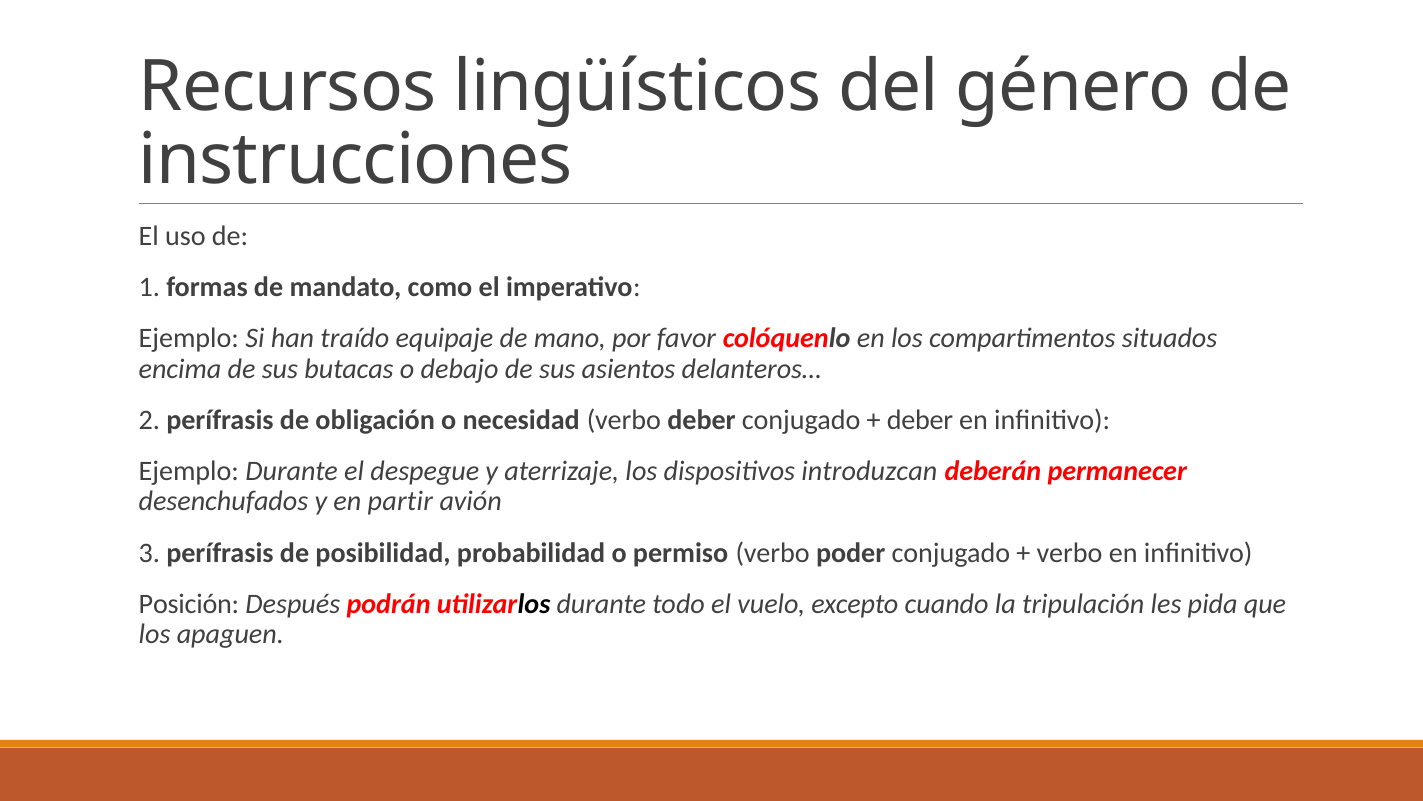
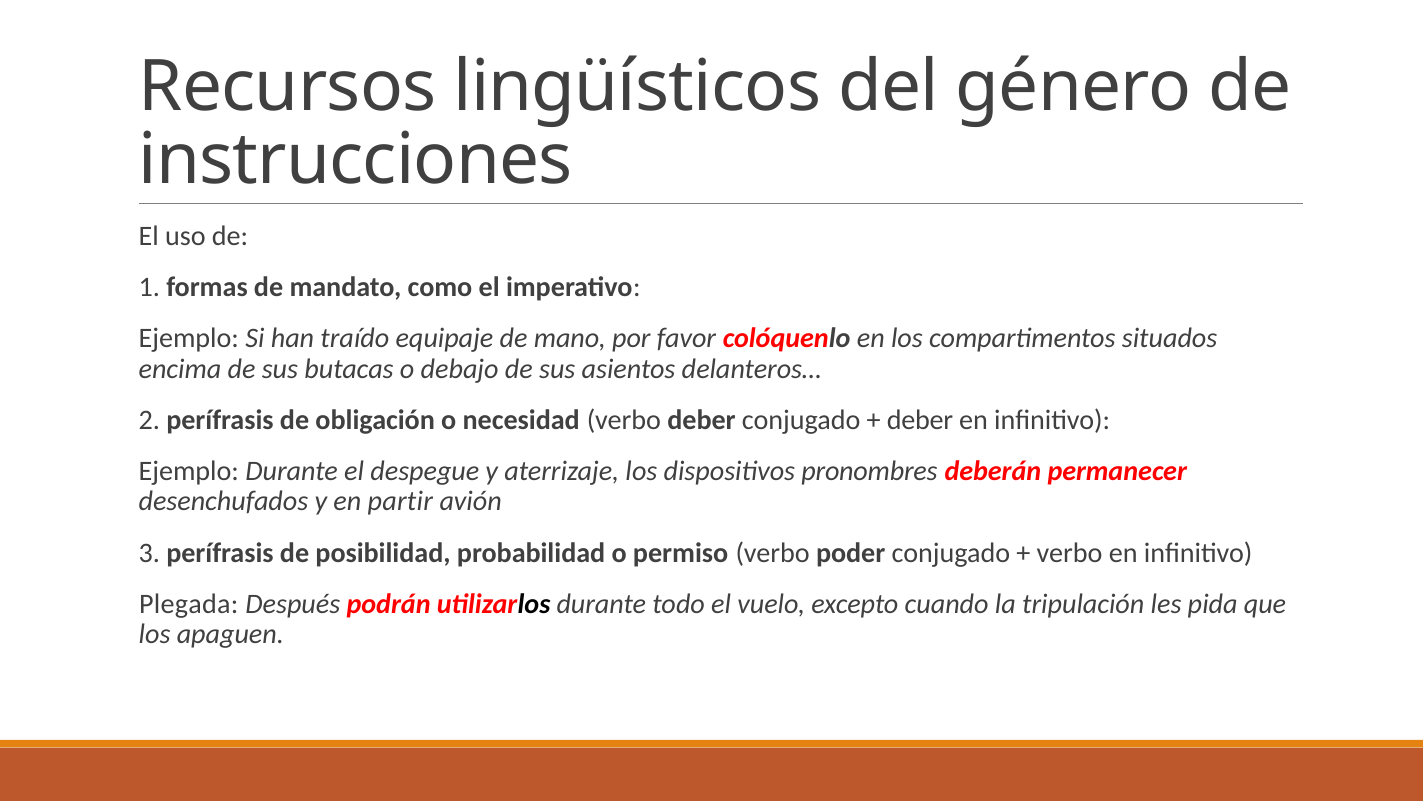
introduzcan: introduzcan -> pronombres
Posición: Posición -> Plegada
